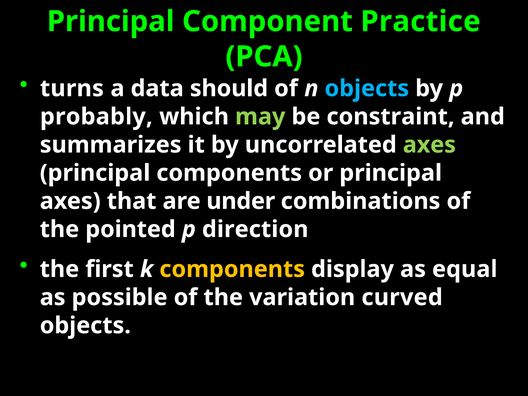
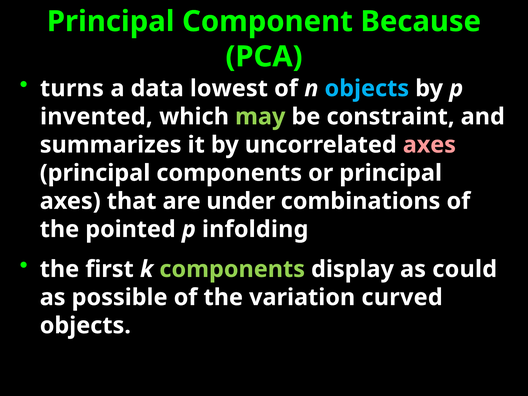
Practice: Practice -> Because
should: should -> lowest
probably: probably -> invented
axes at (429, 145) colour: light green -> pink
direction: direction -> infolding
components at (232, 269) colour: yellow -> light green
equal: equal -> could
